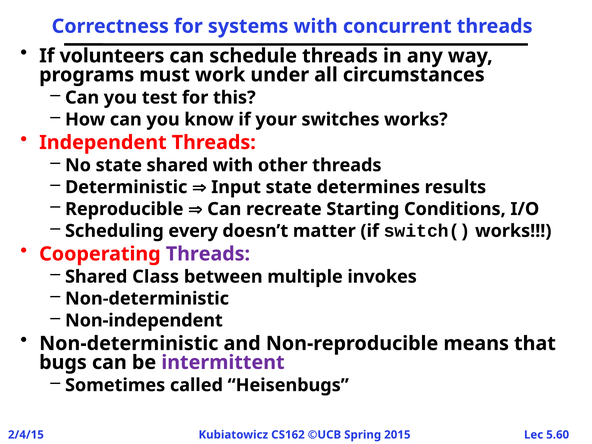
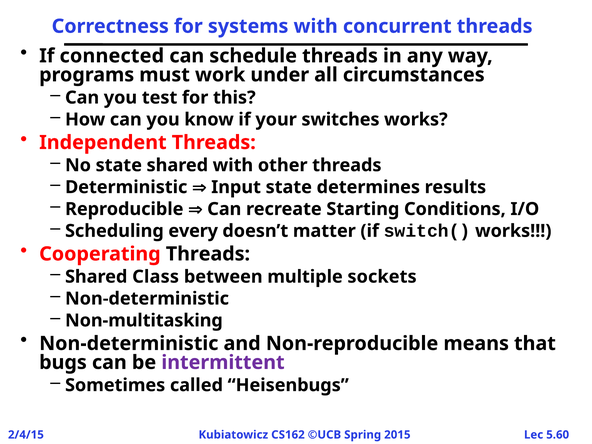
volunteers: volunteers -> connected
Threads at (208, 254) colour: purple -> black
invokes: invokes -> sockets
Non-independent: Non-independent -> Non-multitasking
